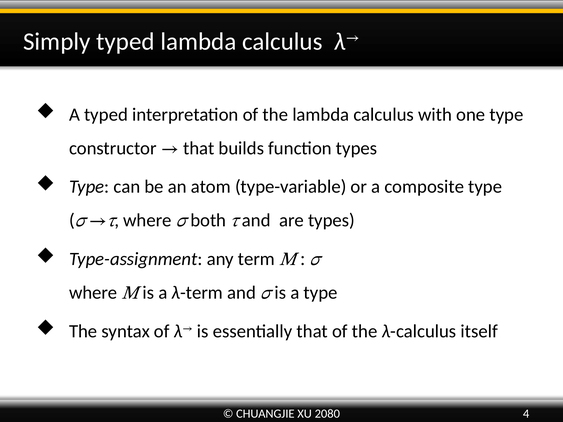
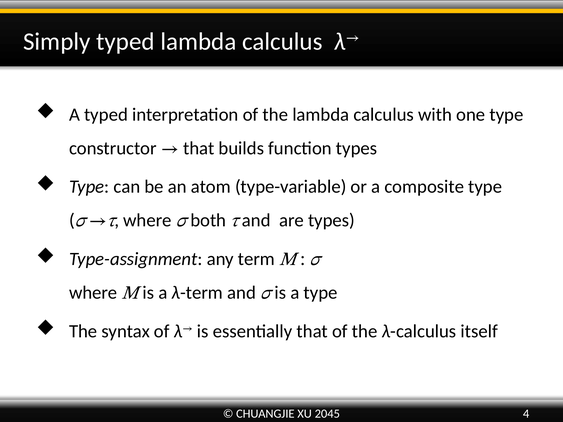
2080: 2080 -> 2045
